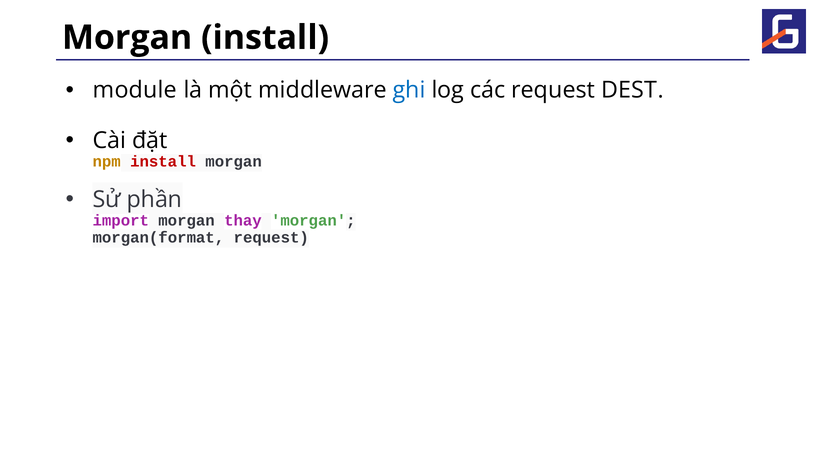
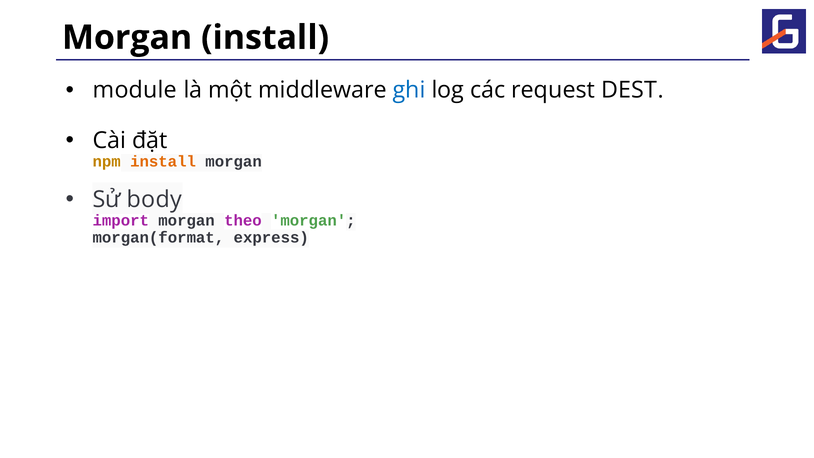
install at (163, 162) colour: red -> orange
phần: phần -> body
thay: thay -> theo
morgan(format request: request -> express
